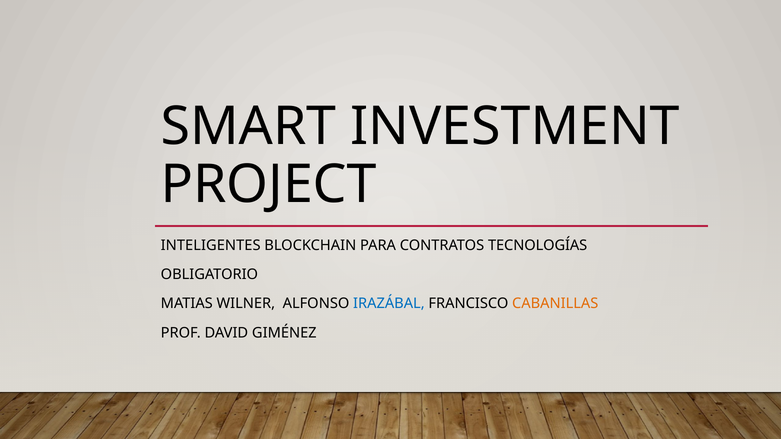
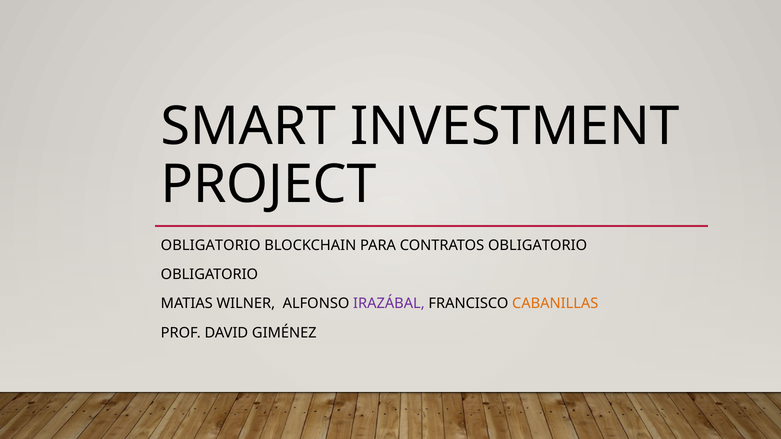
INTELIGENTES at (211, 245): INTELIGENTES -> OBLIGATORIO
CONTRATOS TECNOLOGÍAS: TECNOLOGÍAS -> OBLIGATORIO
IRAZÁBAL colour: blue -> purple
